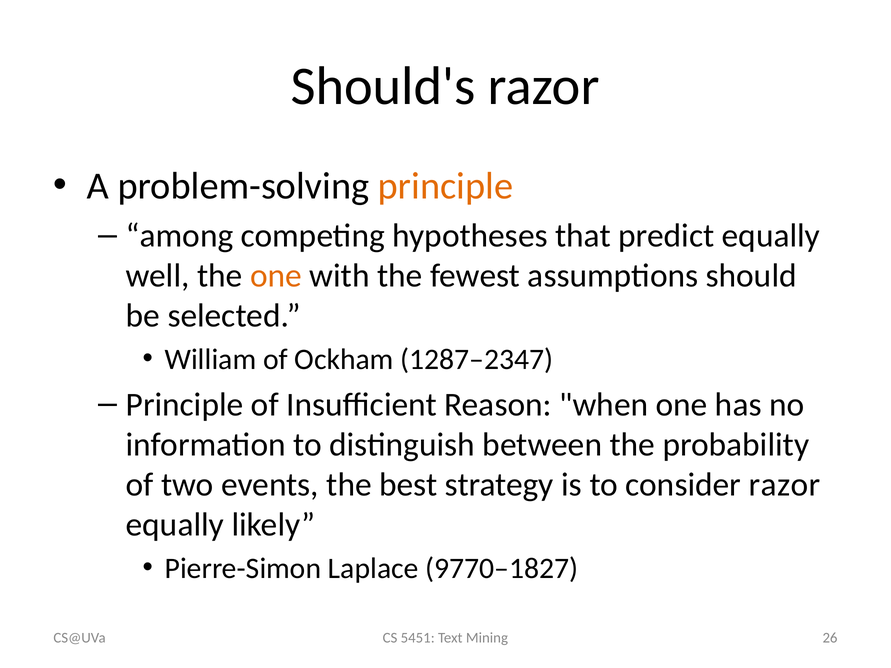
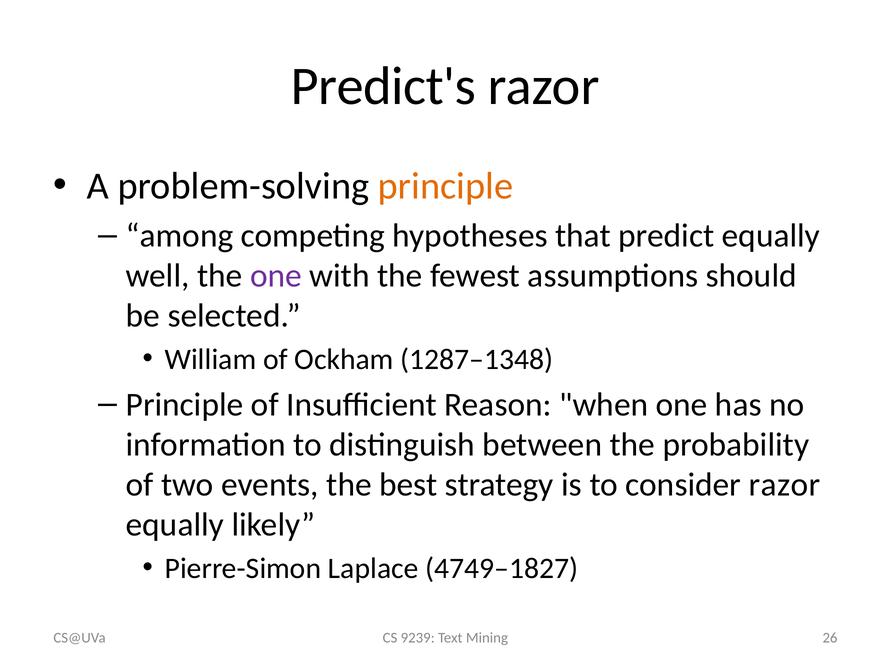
Should's: Should's -> Predict's
one at (276, 276) colour: orange -> purple
1287–2347: 1287–2347 -> 1287–1348
9770–1827: 9770–1827 -> 4749–1827
5451: 5451 -> 9239
